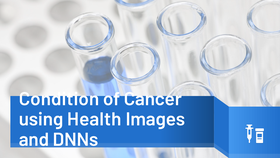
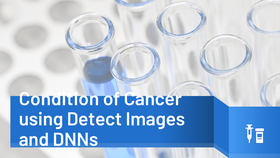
Health: Health -> Detect
